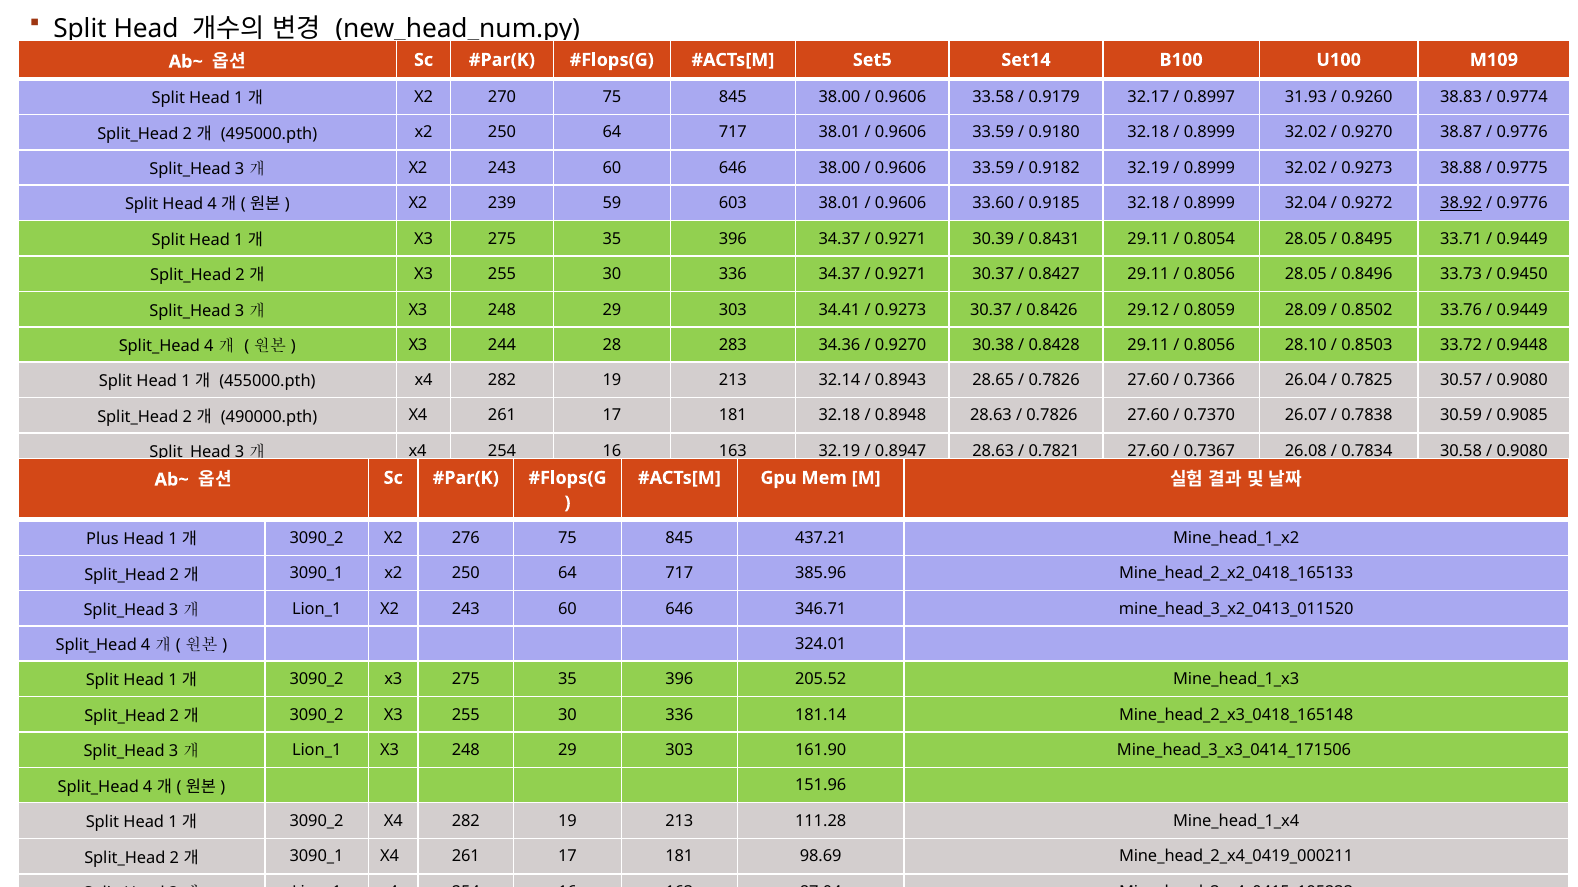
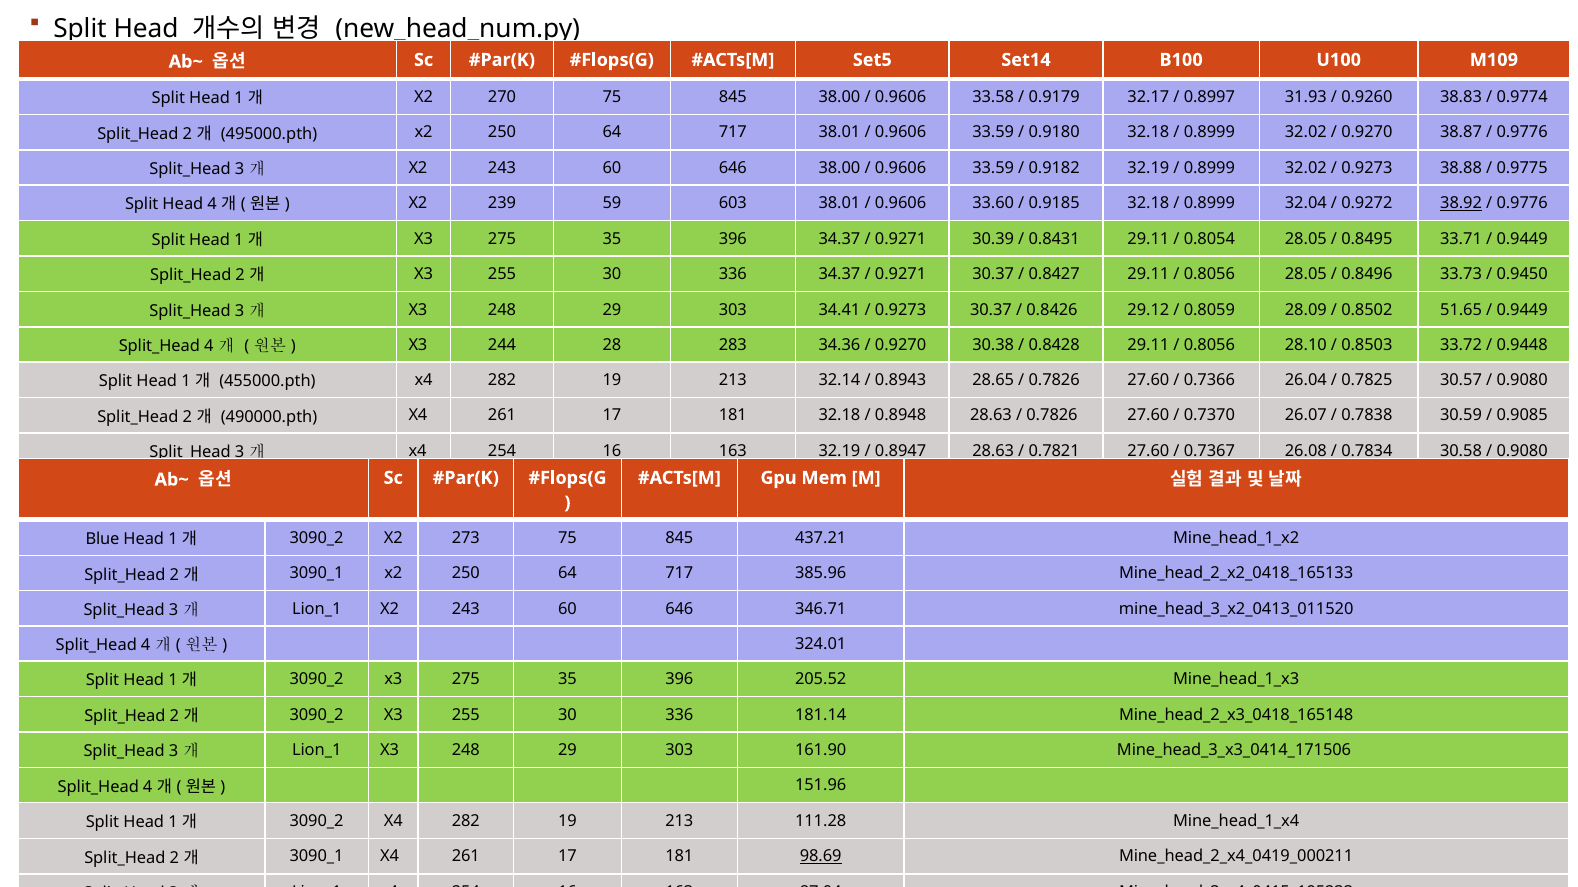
33.76: 33.76 -> 51.65
Plus: Plus -> Blue
276: 276 -> 273
98.69 underline: none -> present
